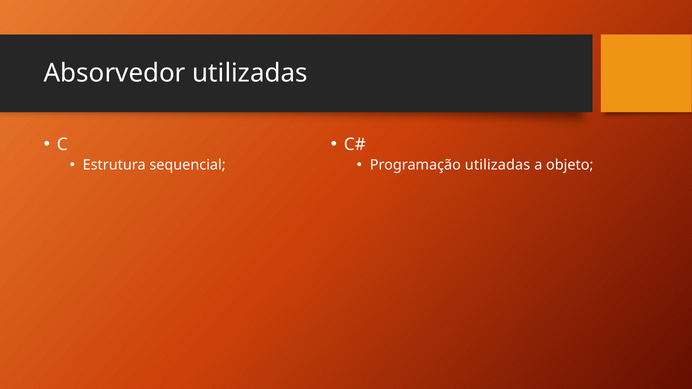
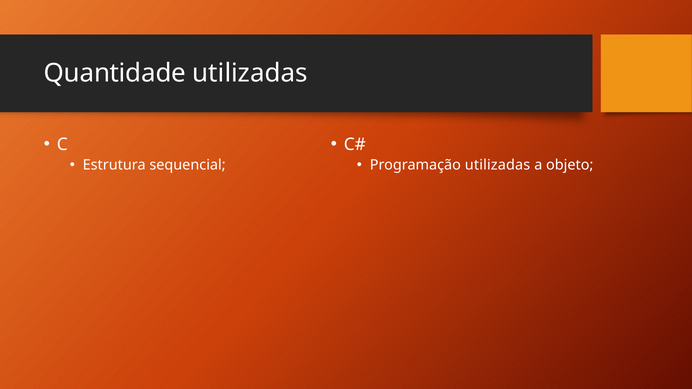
Absorvedor: Absorvedor -> Quantidade
